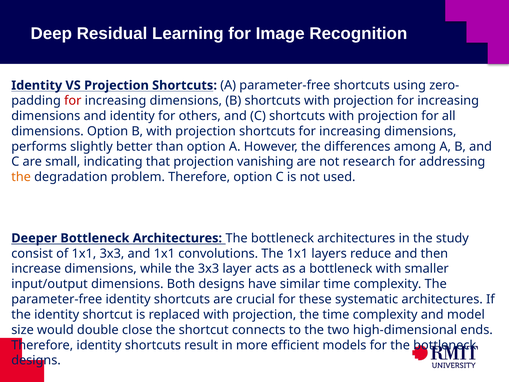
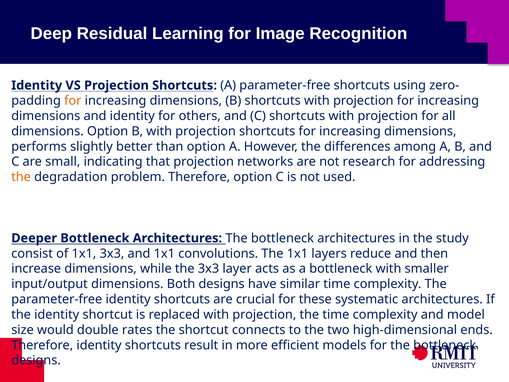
for at (73, 101) colour: red -> orange
vanishing: vanishing -> networks
close: close -> rates
